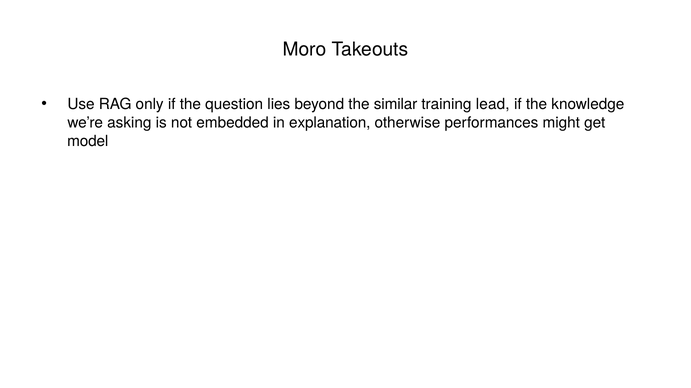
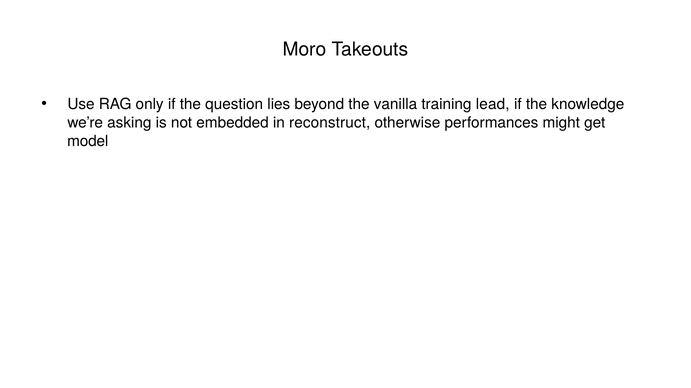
similar: similar -> vanilla
explanation: explanation -> reconstruct
